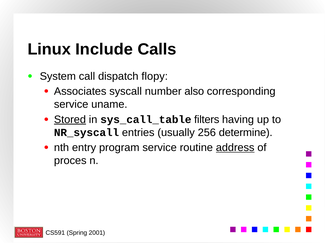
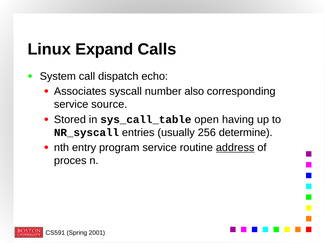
Include: Include -> Expand
flopy: flopy -> echo
uname: uname -> source
Stored underline: present -> none
filters: filters -> open
